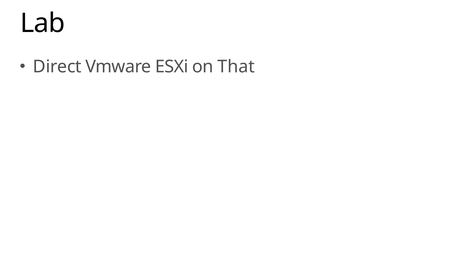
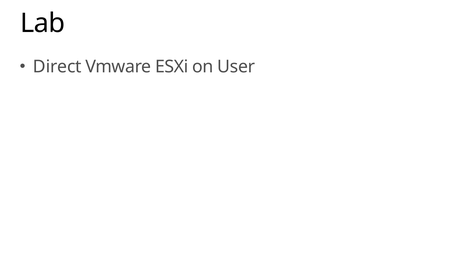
That: That -> User
